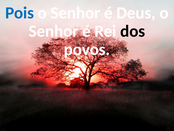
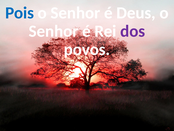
dos colour: black -> purple
